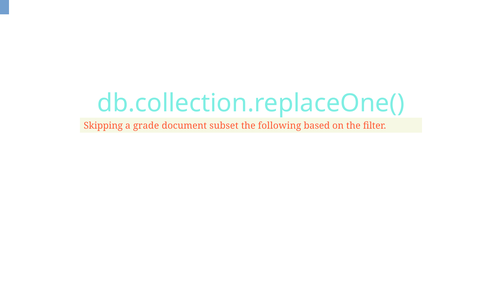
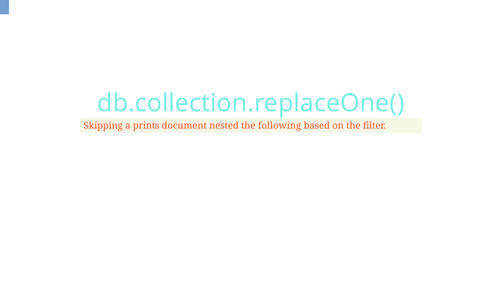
grade: grade -> prints
subset: subset -> nested
